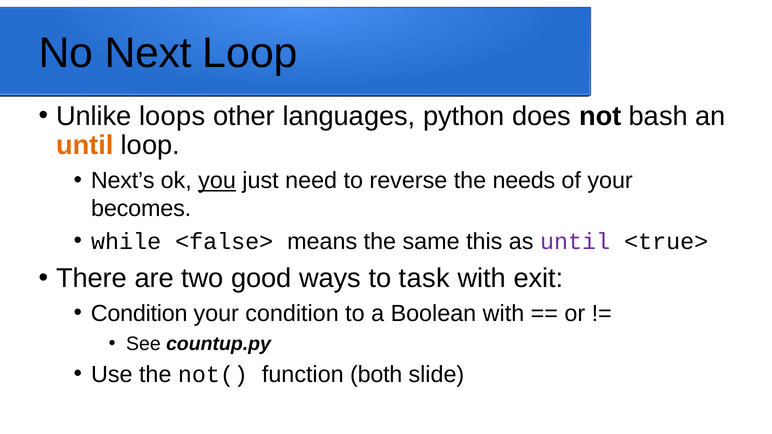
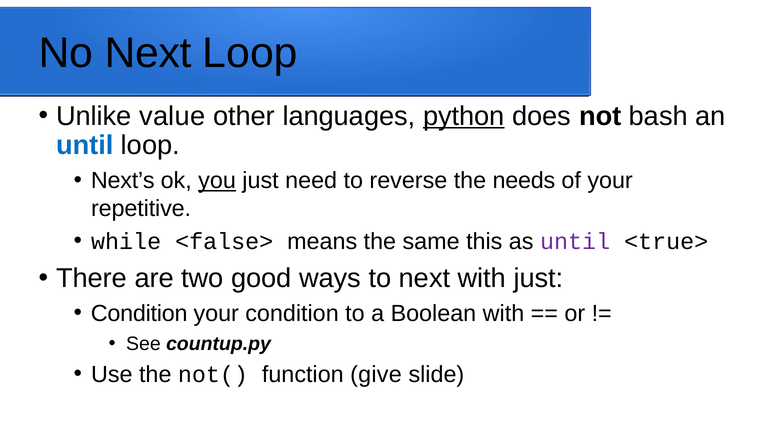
loops: loops -> value
python underline: none -> present
until at (85, 145) colour: orange -> blue
becomes: becomes -> repetitive
to task: task -> next
with exit: exit -> just
both: both -> give
